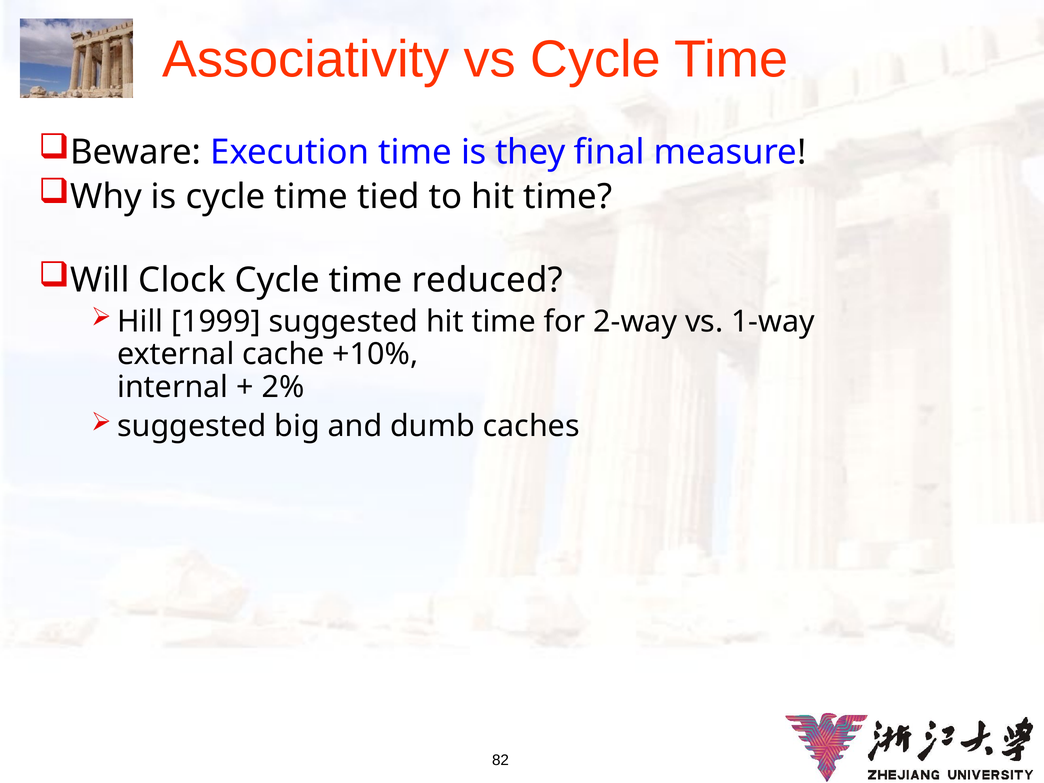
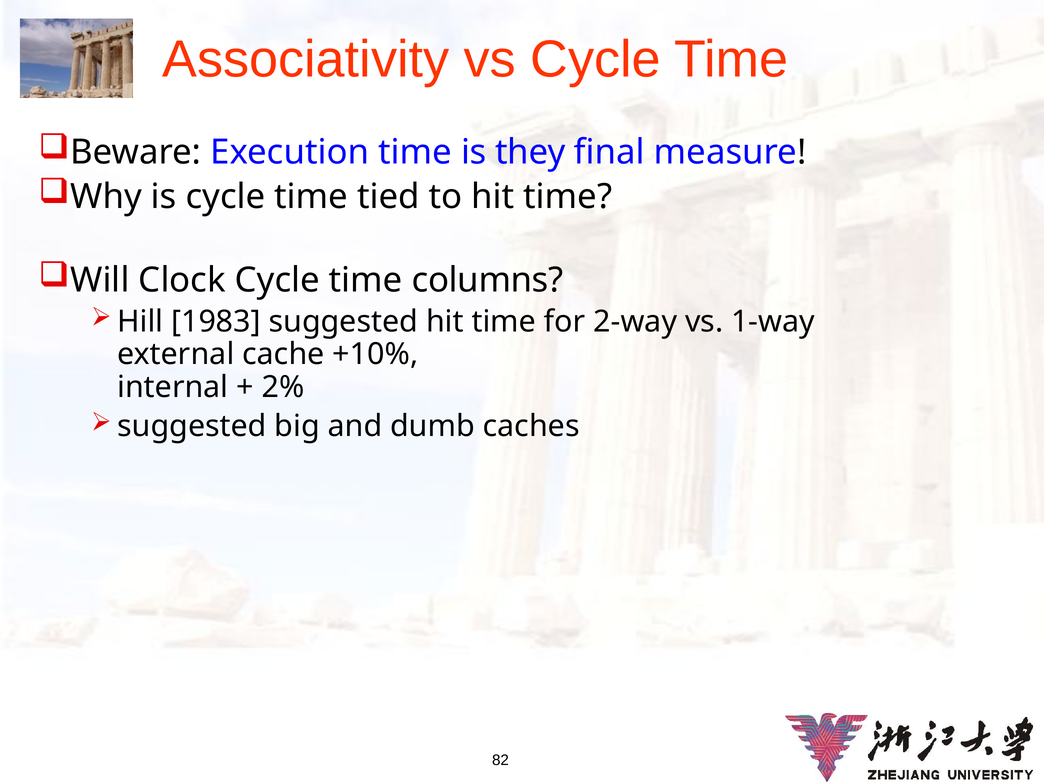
reduced: reduced -> columns
1999: 1999 -> 1983
